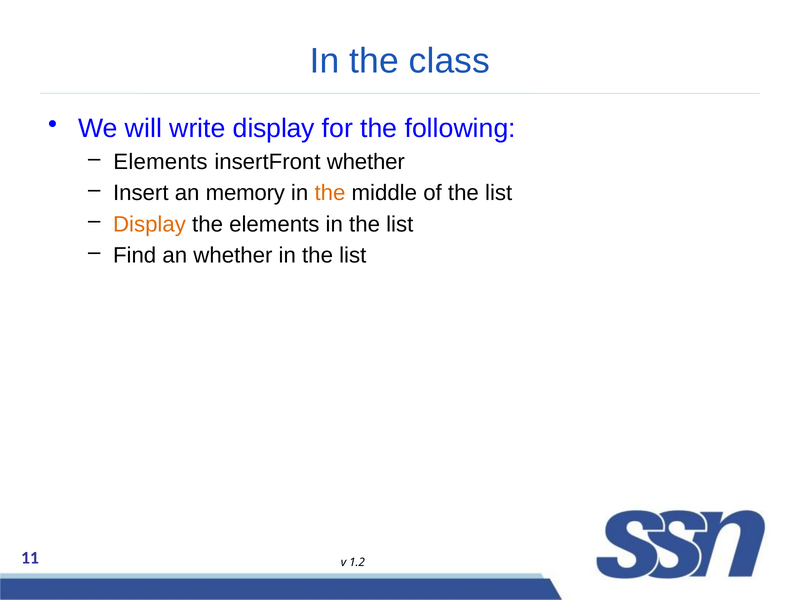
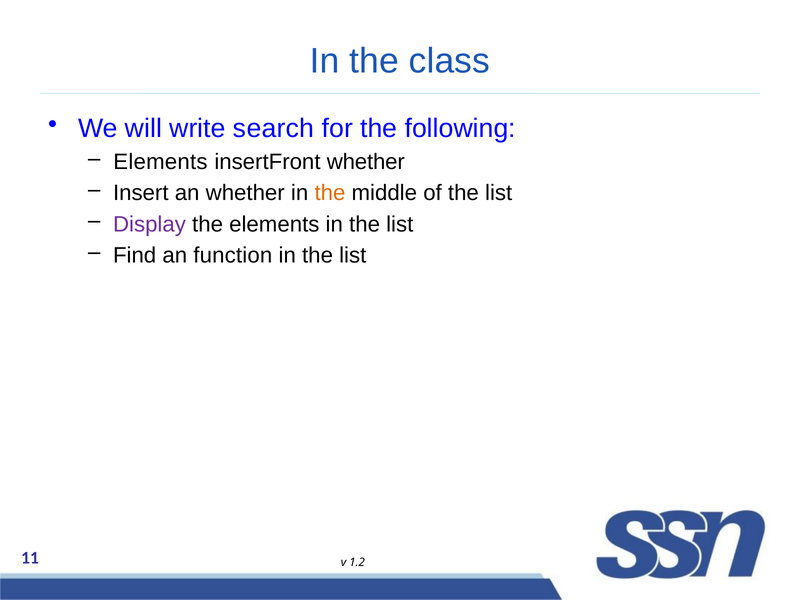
write display: display -> search
an memory: memory -> whether
Display at (149, 224) colour: orange -> purple
an whether: whether -> function
